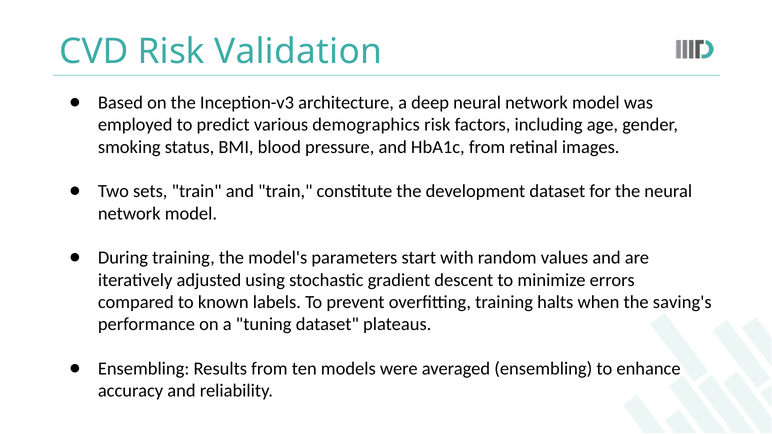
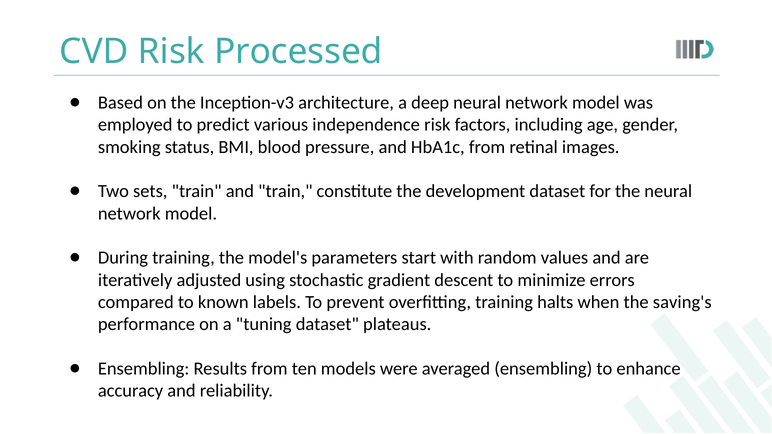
Validation: Validation -> Processed
demographics: demographics -> independence
